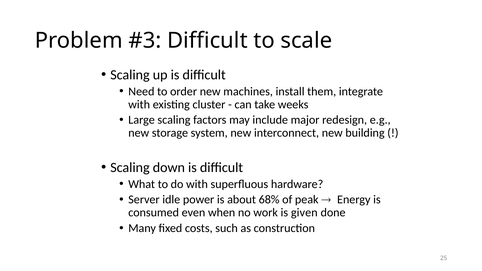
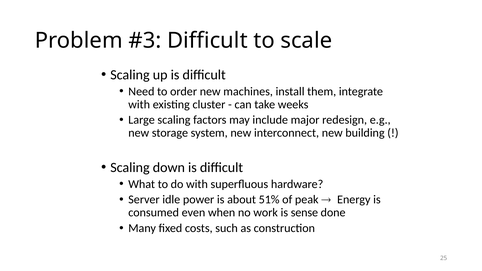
68%: 68% -> 51%
given: given -> sense
